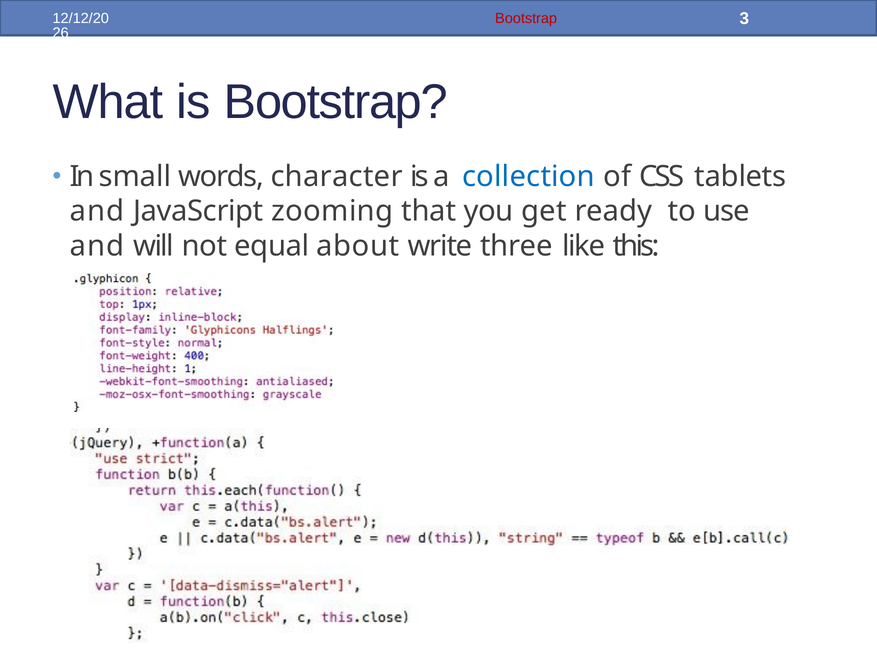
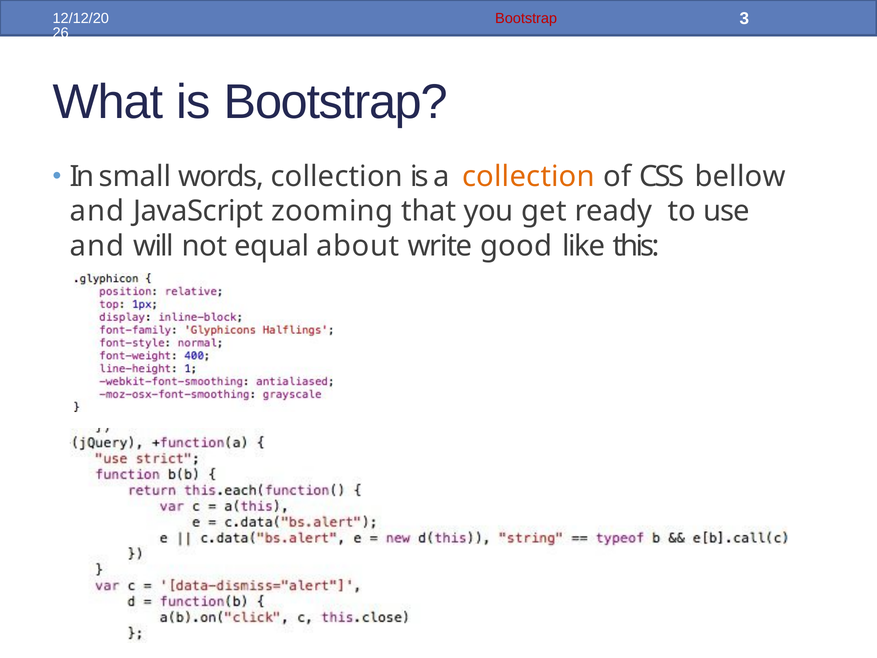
words character: character -> collection
collection at (529, 176) colour: blue -> orange
tablets: tablets -> bellow
three: three -> good
